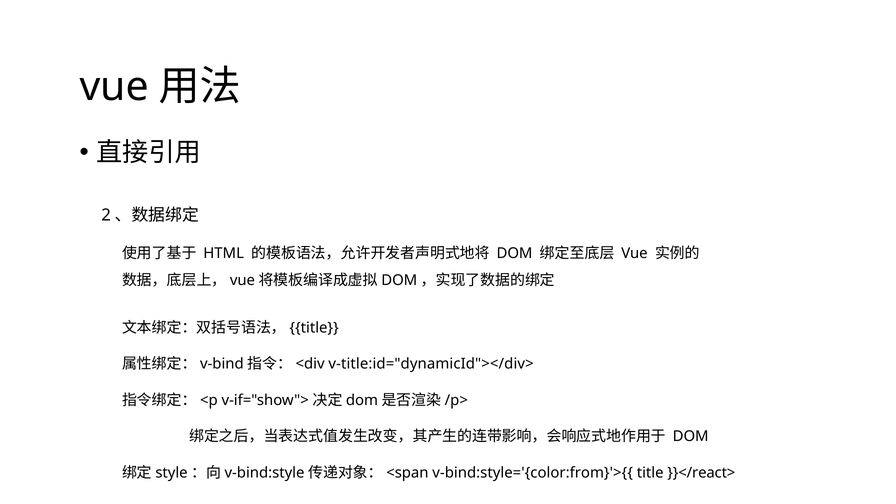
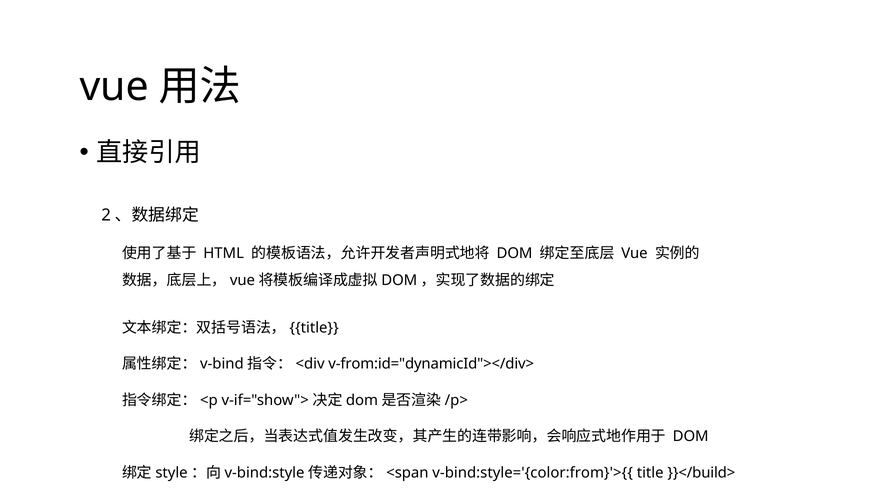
v-title:id="dynamicId"></div>: v-title:id="dynamicId"></div> -> v-from:id="dynamicId"></div>
}}</react>: }}</react> -> }}</build>
